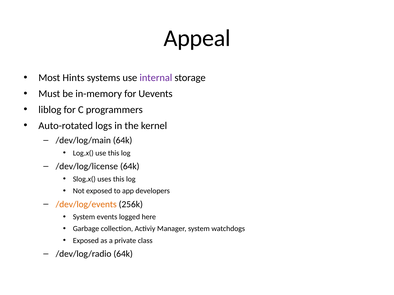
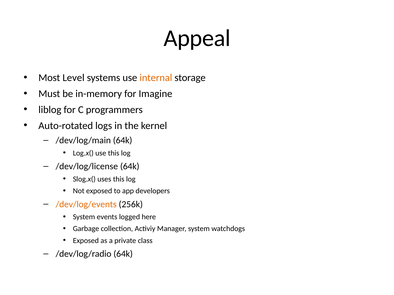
Hints: Hints -> Level
internal colour: purple -> orange
Uevents: Uevents -> Imagine
